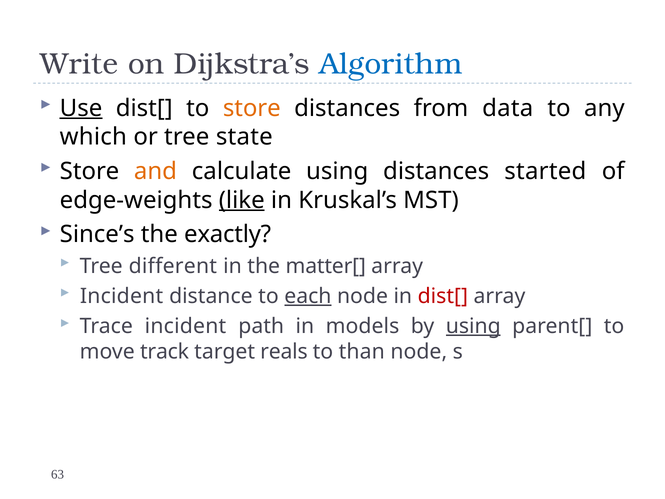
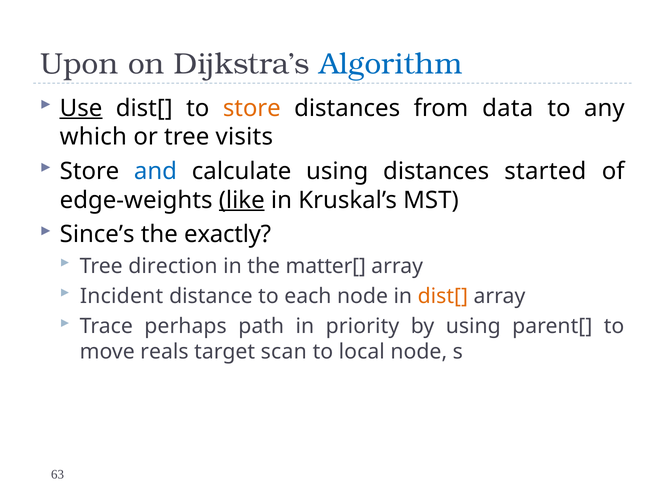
Write: Write -> Upon
state: state -> visits
and colour: orange -> blue
different: different -> direction
each underline: present -> none
dist[ at (443, 296) colour: red -> orange
Trace incident: incident -> perhaps
models: models -> priority
using at (473, 326) underline: present -> none
track: track -> reals
reals: reals -> scan
than: than -> local
